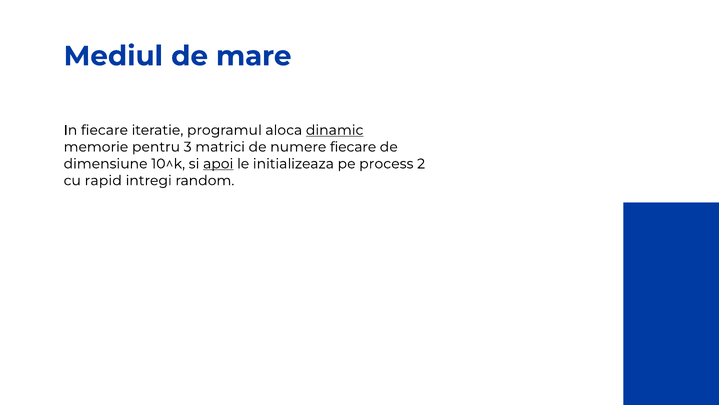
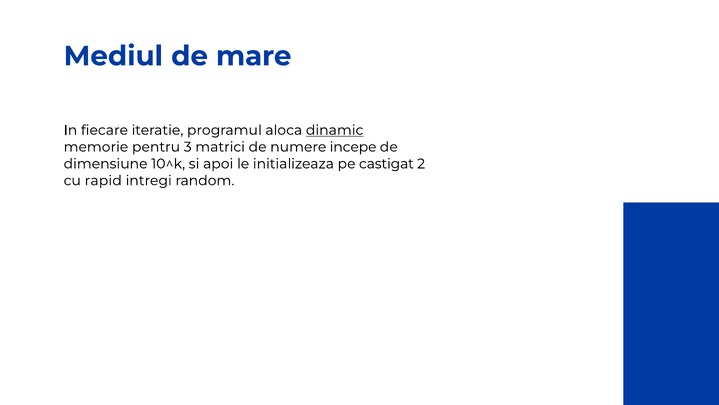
numere fiecare: fiecare -> incepe
apoi underline: present -> none
process: process -> castigat
